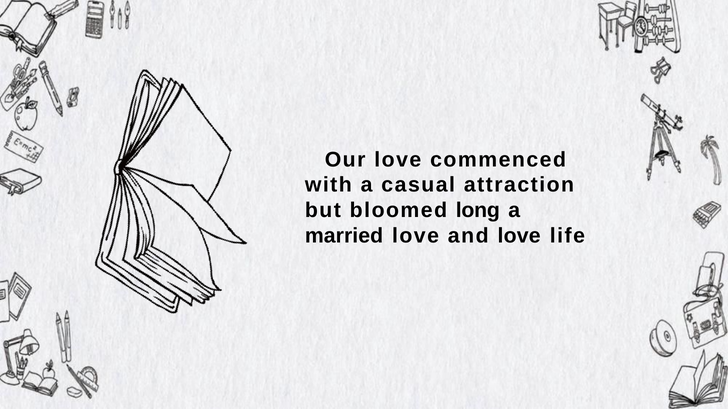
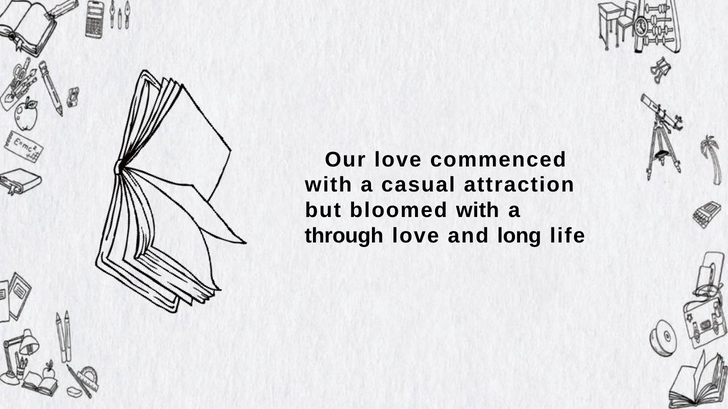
bloomed long: long -> with
married: married -> through
and love: love -> long
